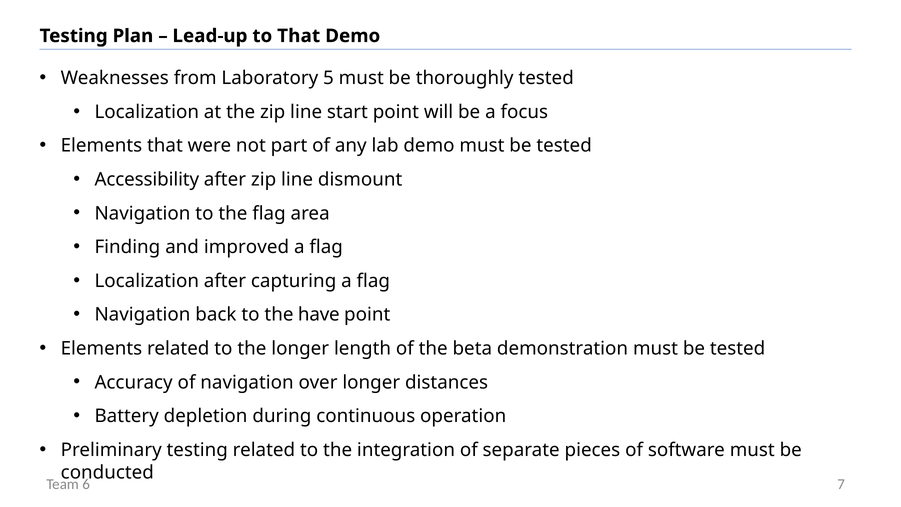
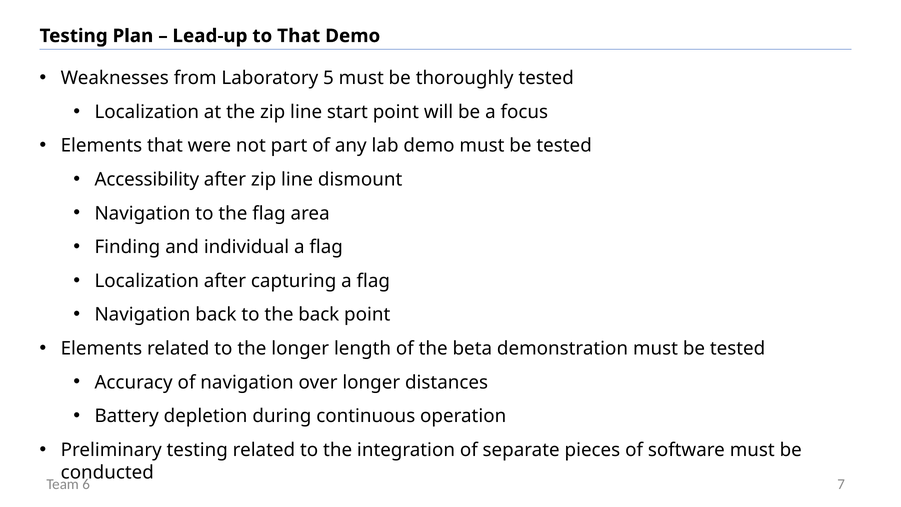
improved: improved -> individual
the have: have -> back
